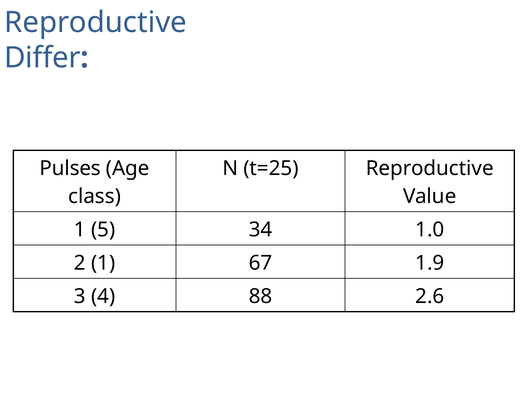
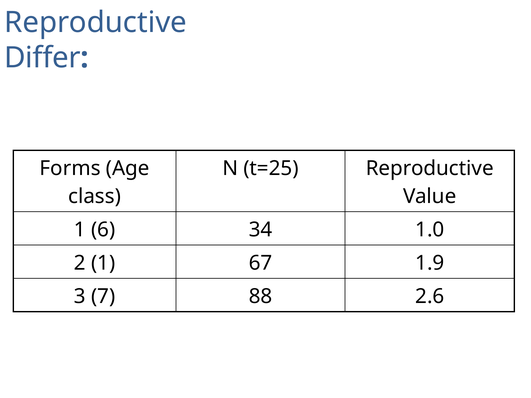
Pulses: Pulses -> Forms
5: 5 -> 6
4: 4 -> 7
